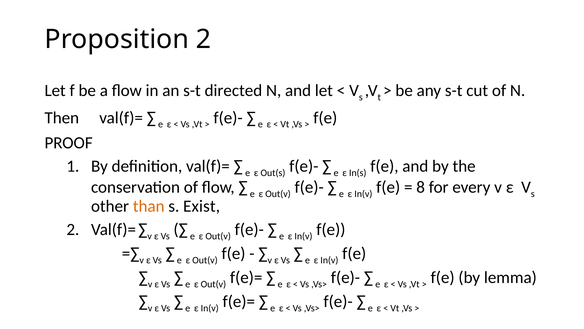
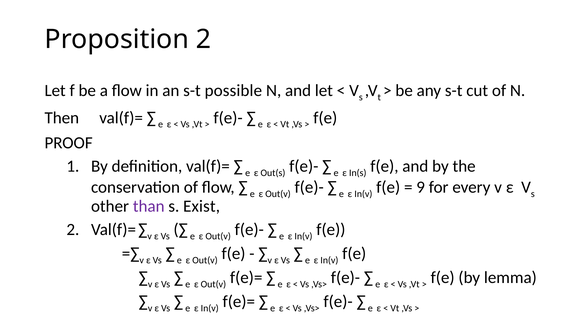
directed: directed -> possible
8: 8 -> 9
than colour: orange -> purple
